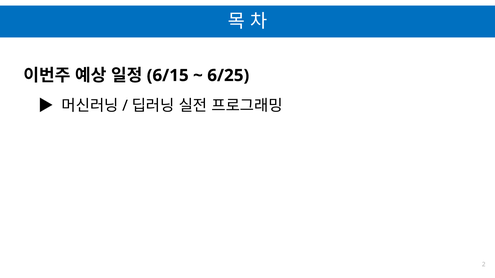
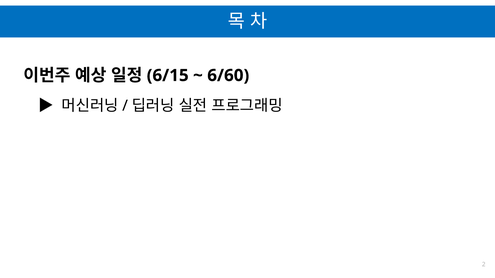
6/25: 6/25 -> 6/60
